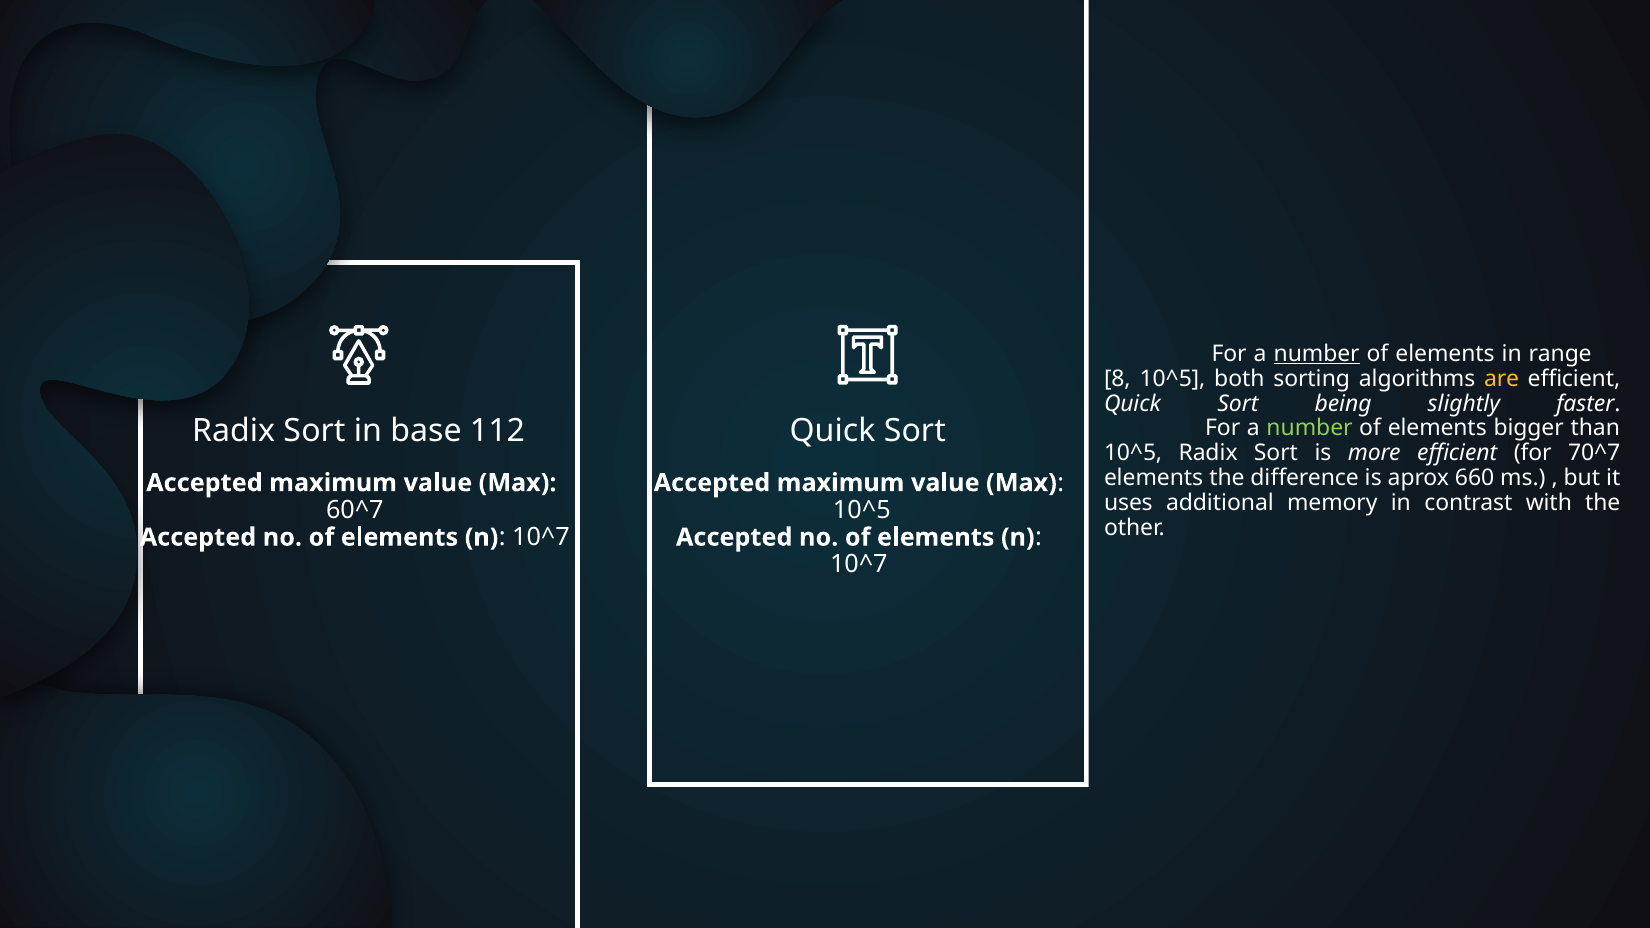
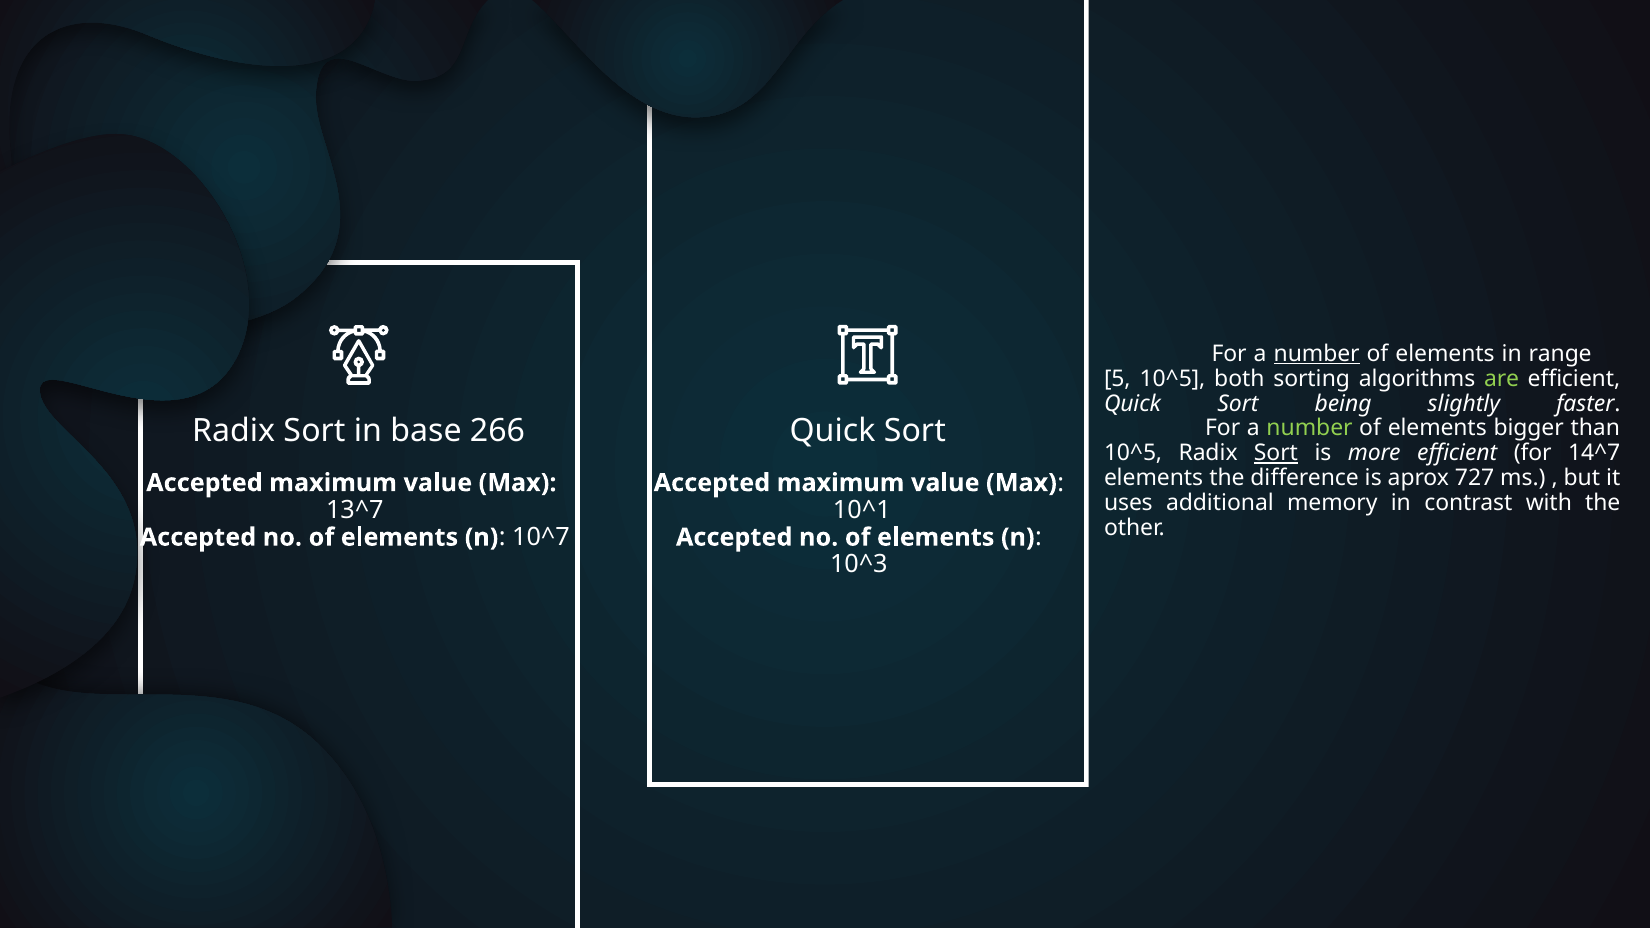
8: 8 -> 5
are colour: yellow -> light green
112: 112 -> 266
Sort at (1276, 453) underline: none -> present
70^7: 70^7 -> 14^7
660: 660 -> 727
60^7: 60^7 -> 13^7
10^5 at (862, 510): 10^5 -> 10^1
10^7 at (859, 565): 10^7 -> 10^3
